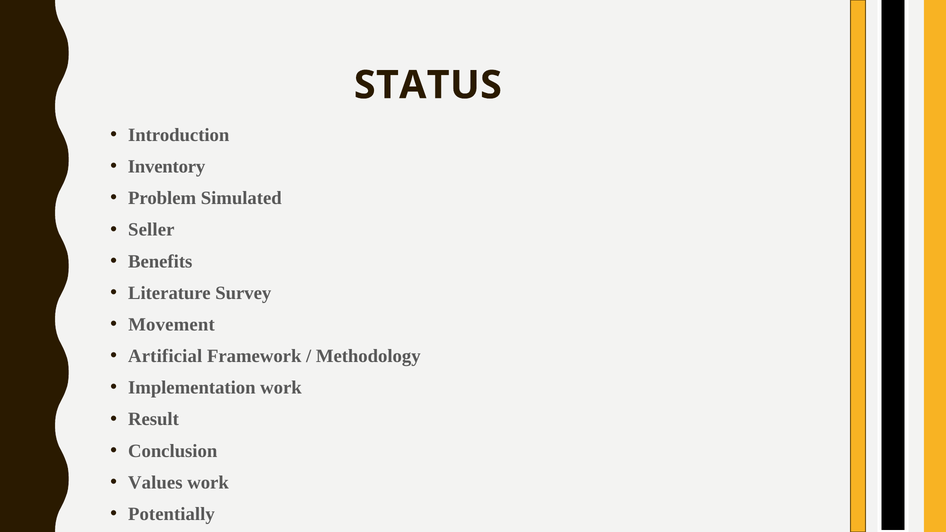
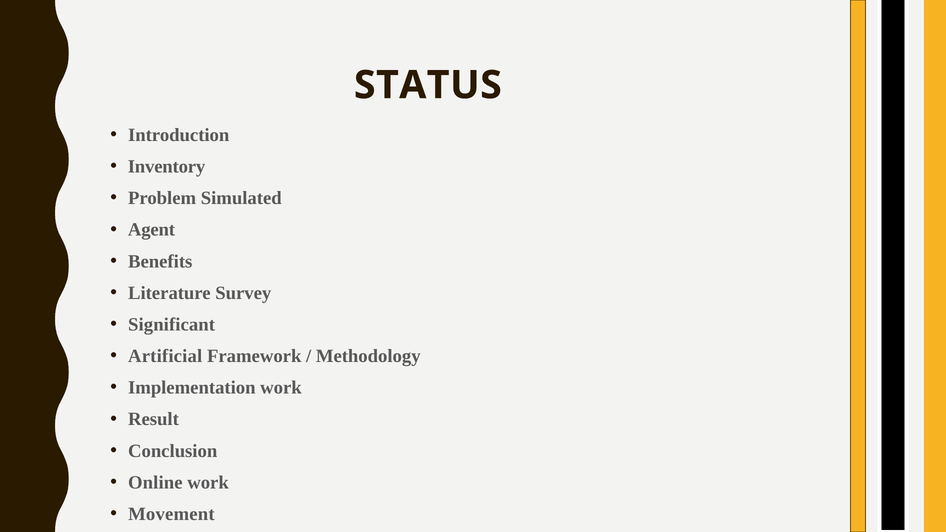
Seller: Seller -> Agent
Movement: Movement -> Significant
Values: Values -> Online
Potentially: Potentially -> Movement
